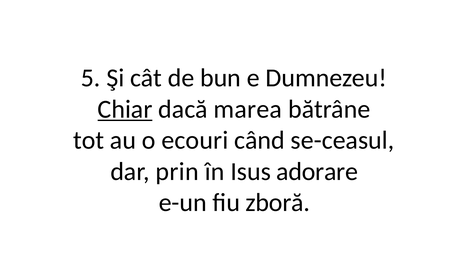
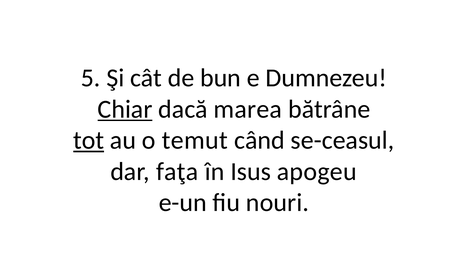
tot underline: none -> present
ecouri: ecouri -> temut
prin: prin -> faţa
adorare: adorare -> apogeu
zboră: zboră -> nouri
